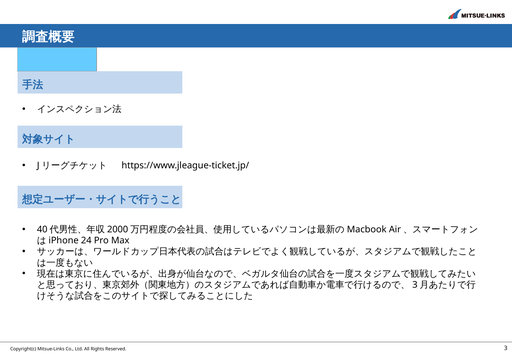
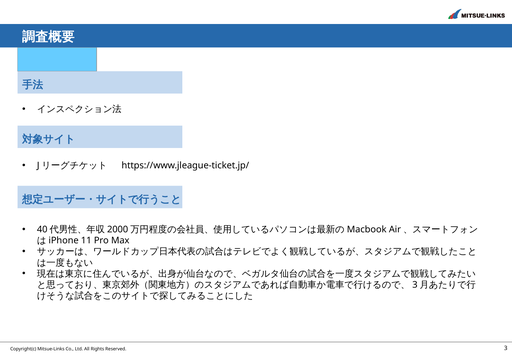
24: 24 -> 11
